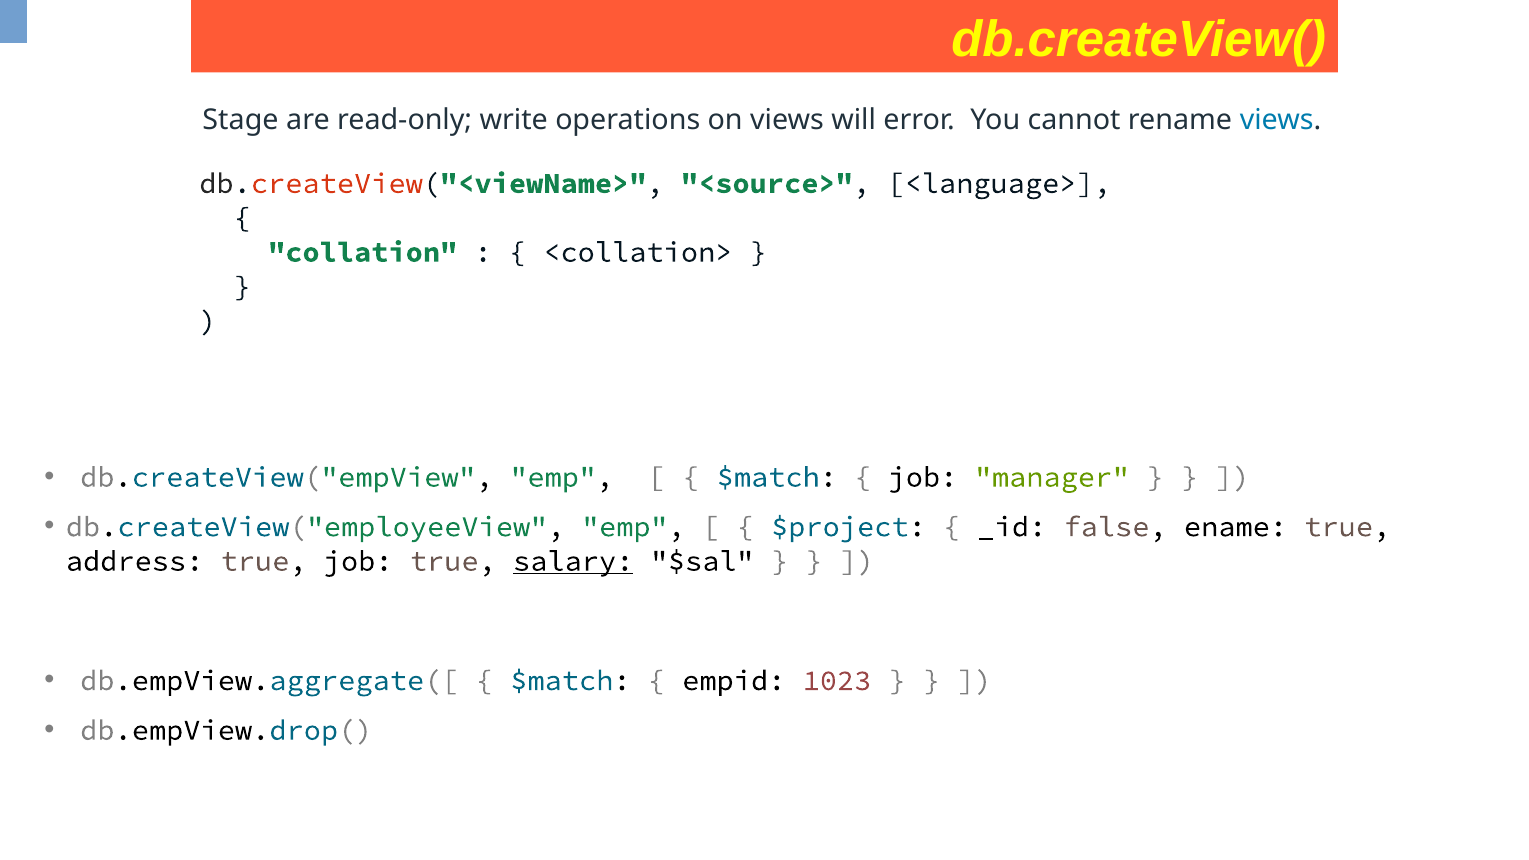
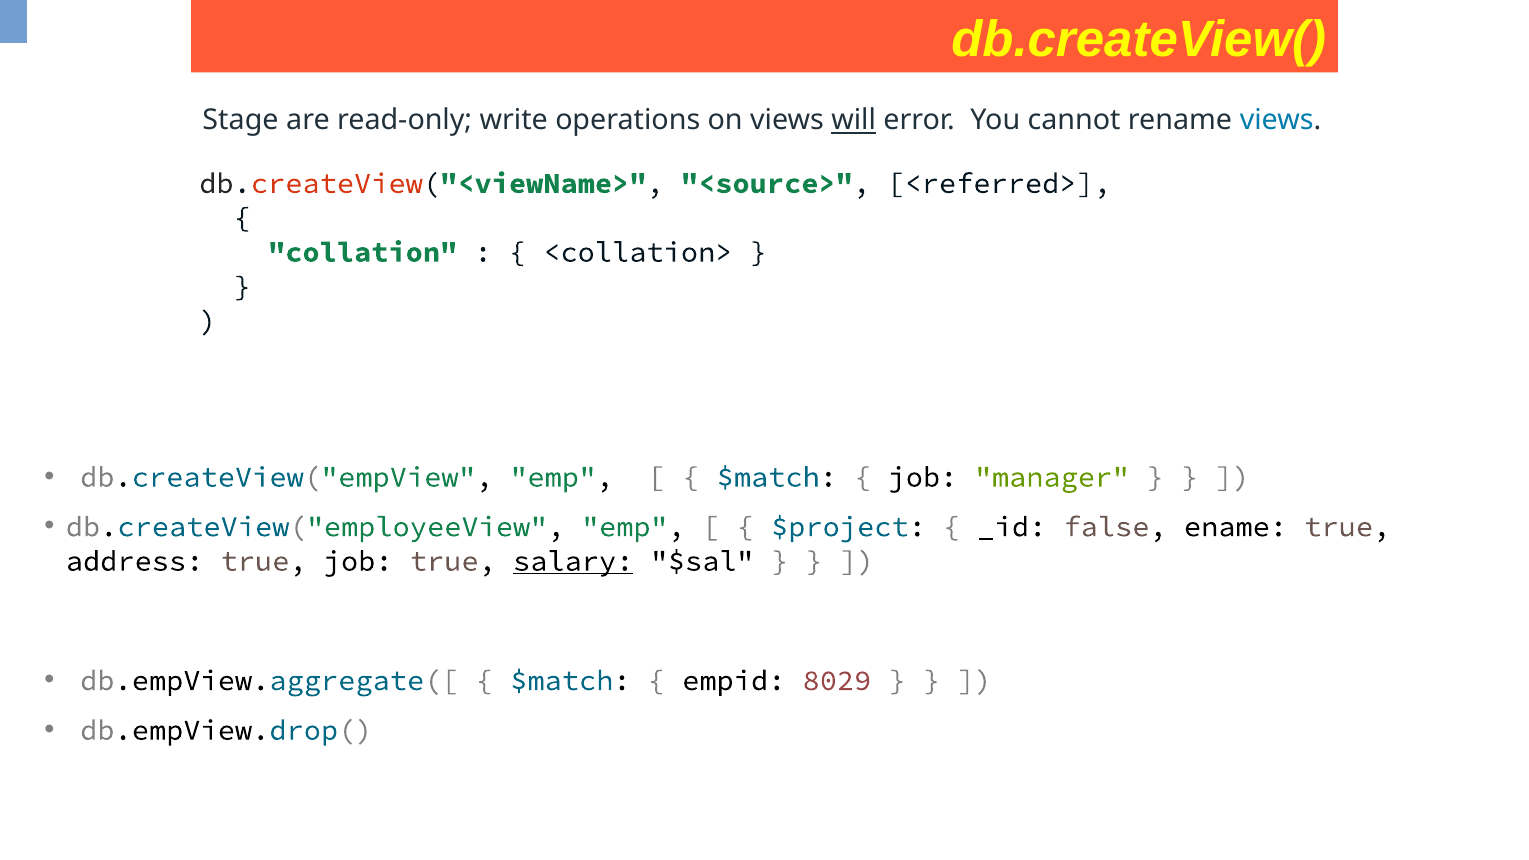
will underline: none -> present
<language>: <language> -> <referred>
1023: 1023 -> 8029
